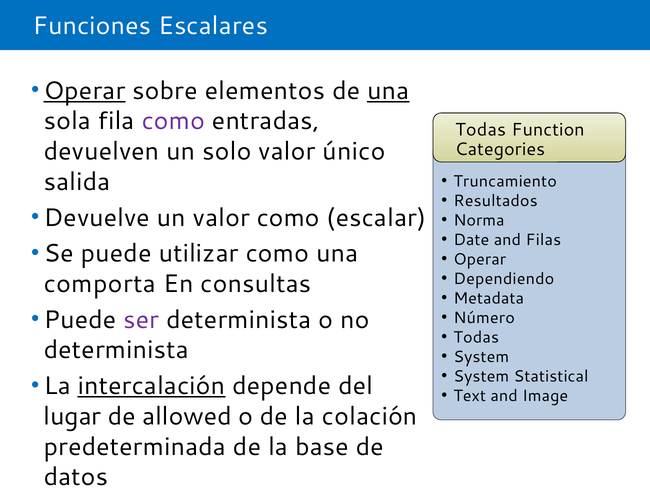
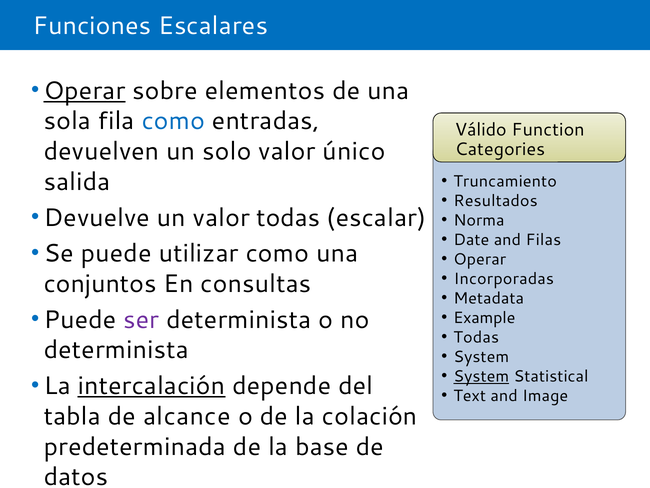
una at (388, 91) underline: present -> none
como at (173, 121) colour: purple -> blue
Todas at (481, 130): Todas -> Válido
valor como: como -> todas
Dependiendo: Dependiendo -> Incorporadas
comporta: comporta -> conjuntos
Número: Número -> Example
System at (481, 376) underline: none -> present
lugar: lugar -> tabla
allowed: allowed -> alcance
